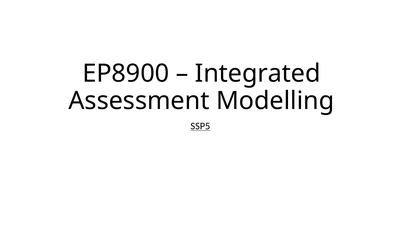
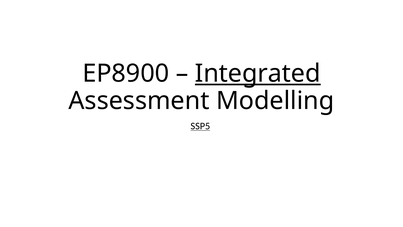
Integrated underline: none -> present
